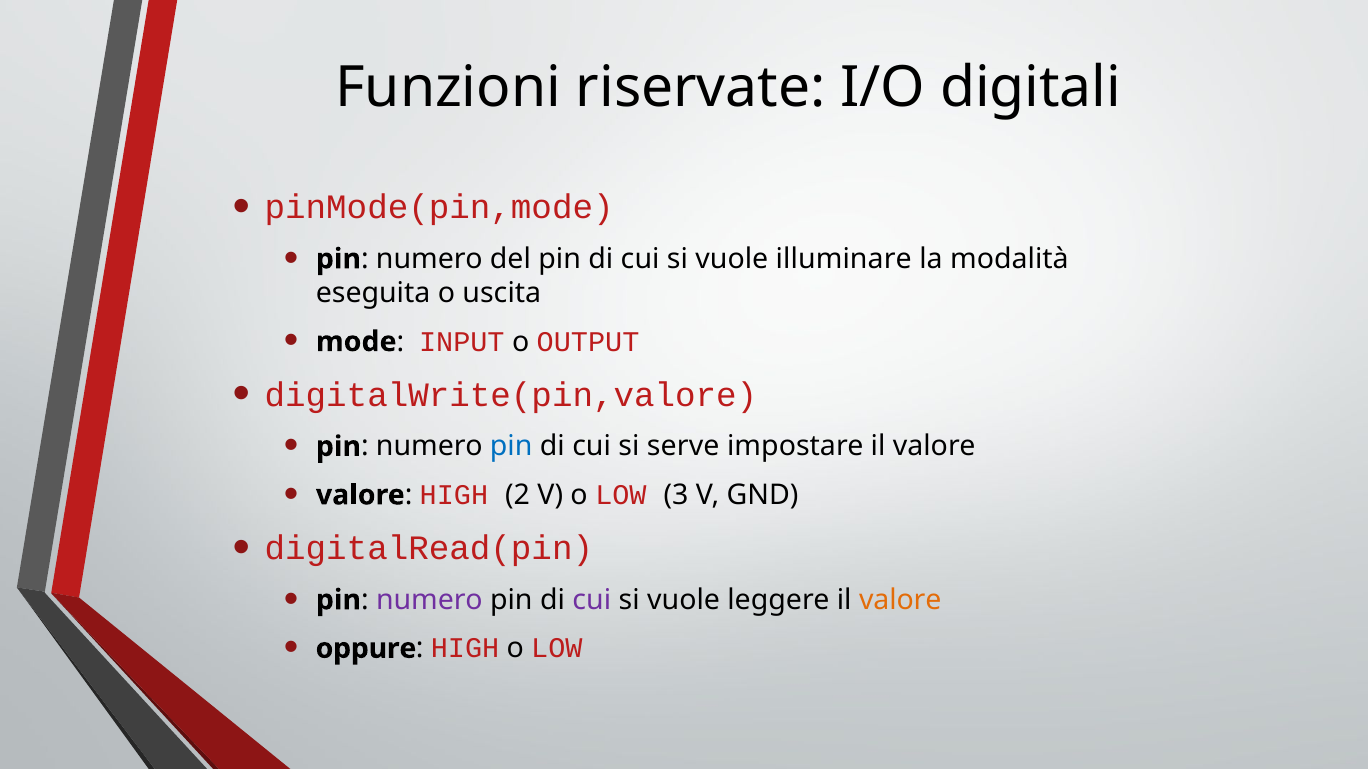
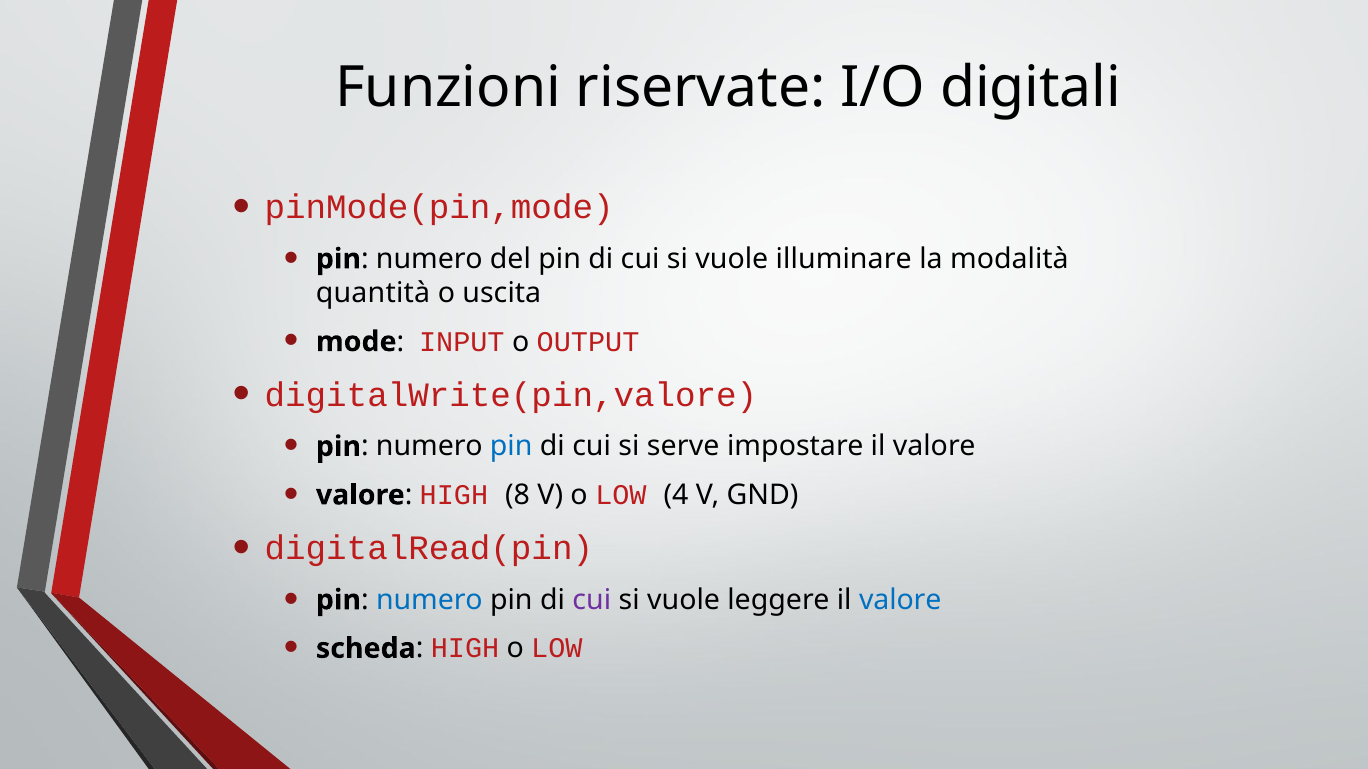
eseguita: eseguita -> quantità
2: 2 -> 8
3: 3 -> 4
numero at (429, 600) colour: purple -> blue
valore at (900, 600) colour: orange -> blue
oppure: oppure -> scheda
